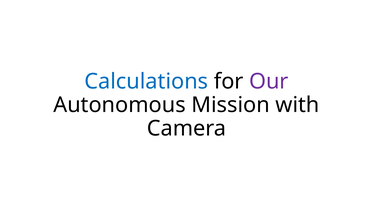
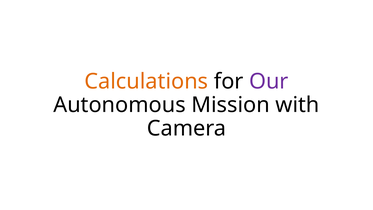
Calculations colour: blue -> orange
